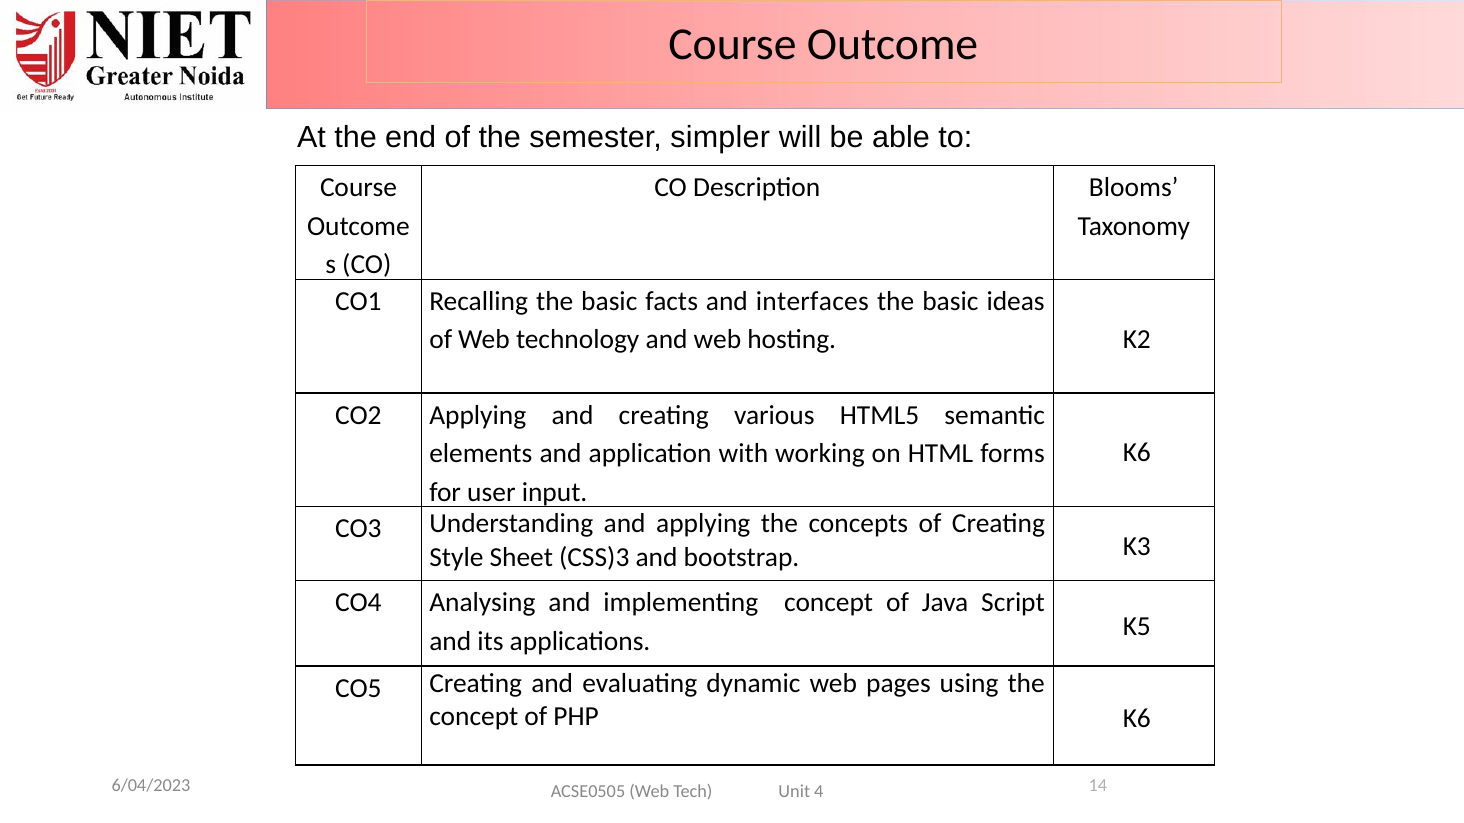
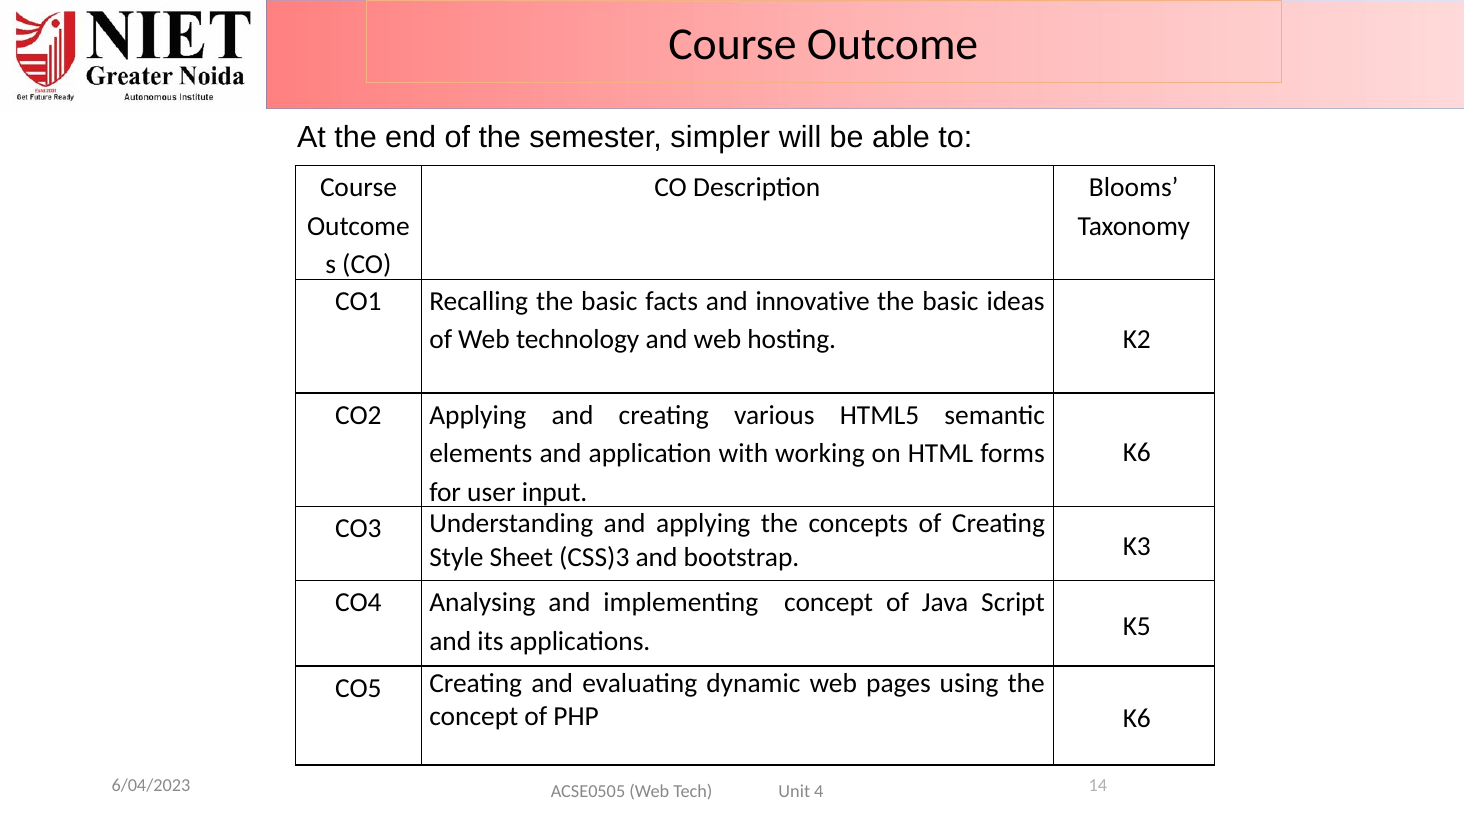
interfaces: interfaces -> innovative
